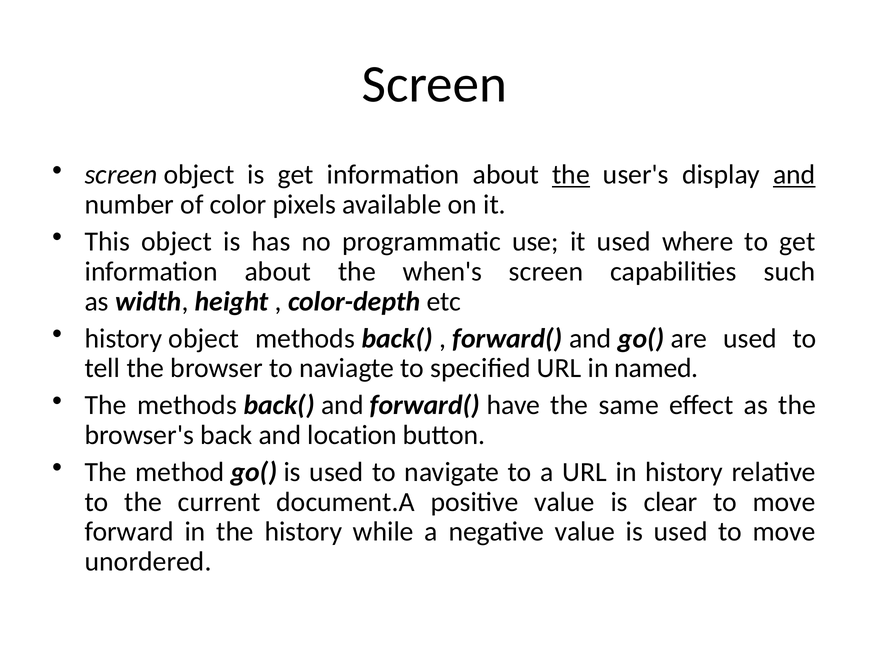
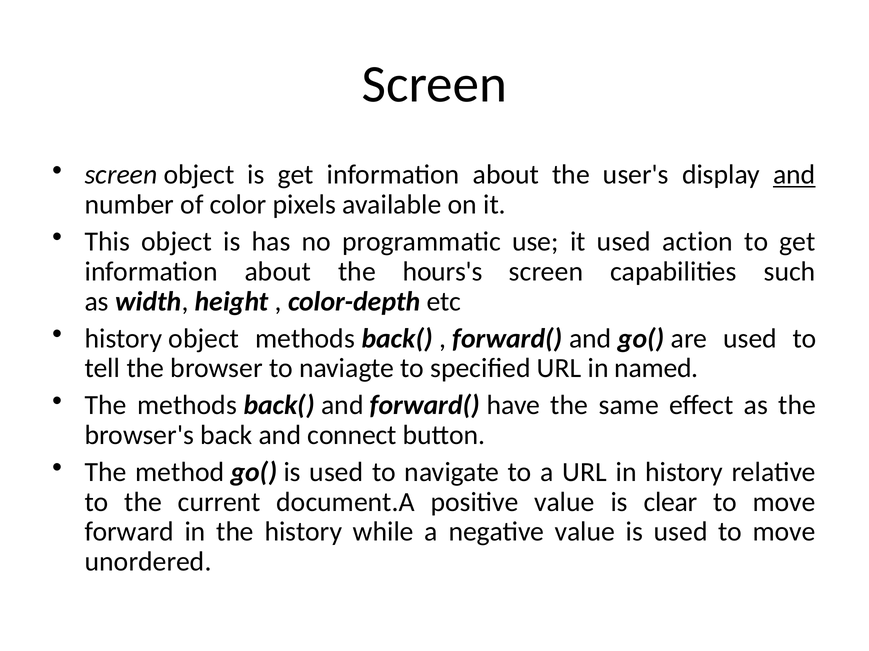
the at (571, 175) underline: present -> none
where: where -> action
when's: when's -> hours's
location: location -> connect
